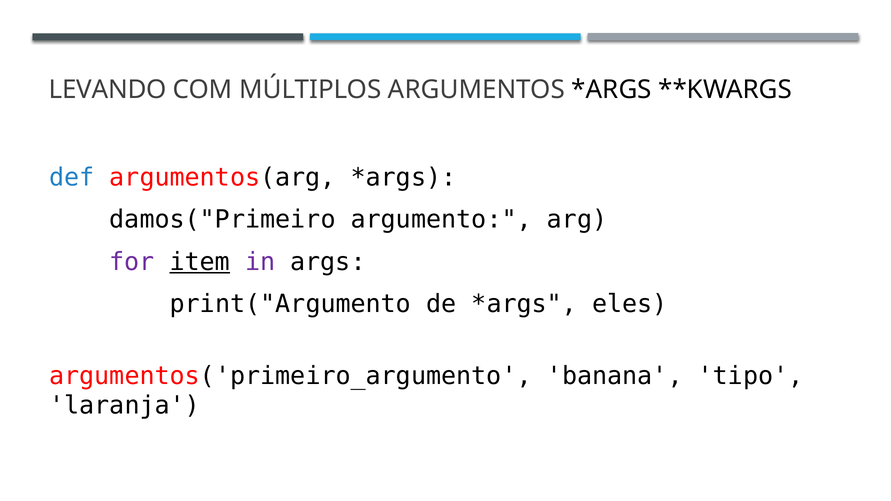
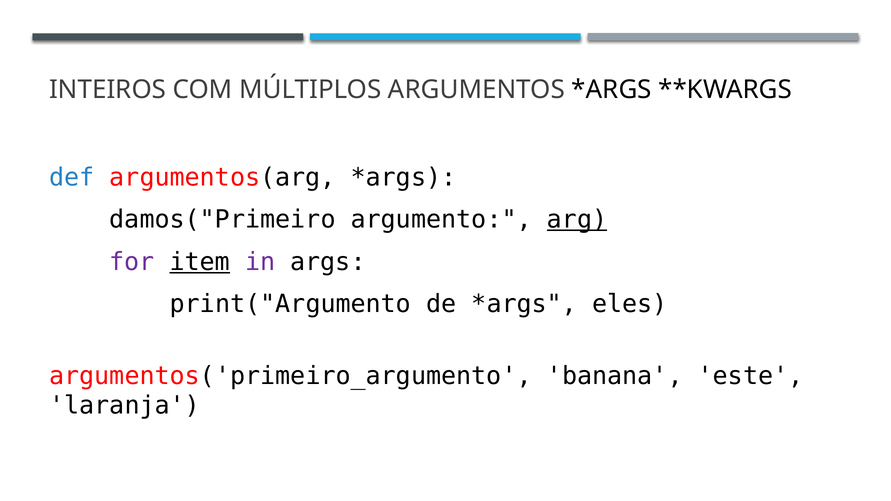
LEVANDO: LEVANDO -> INTEIROS
arg underline: none -> present
tipo: tipo -> este
